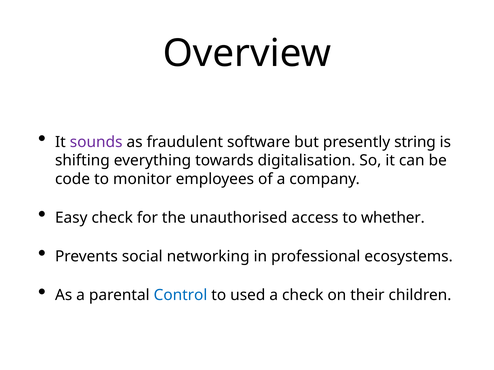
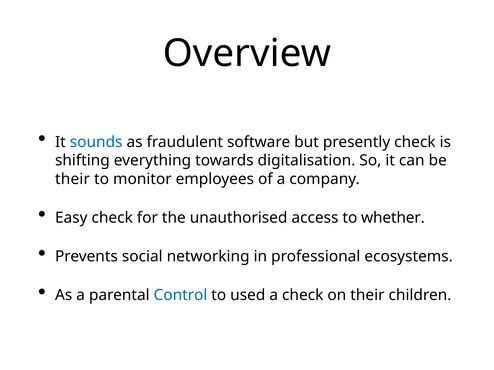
sounds colour: purple -> blue
presently string: string -> check
code at (73, 179): code -> their
